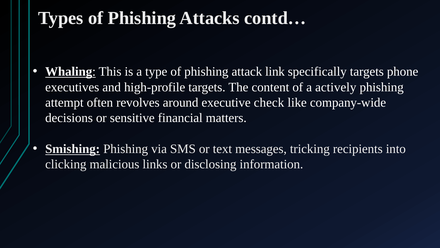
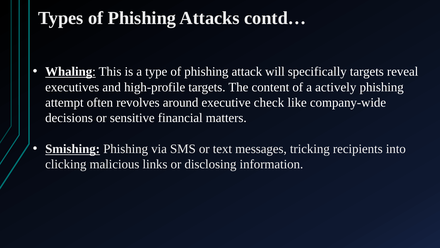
link: link -> will
phone: phone -> reveal
